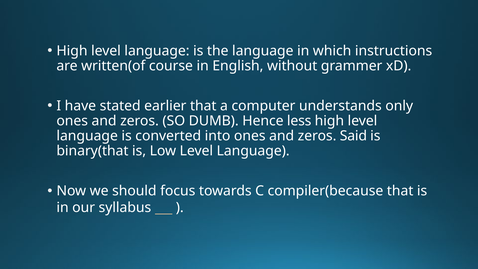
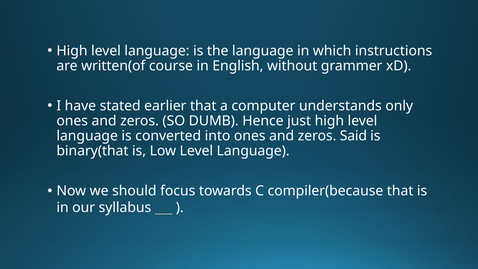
less: less -> just
